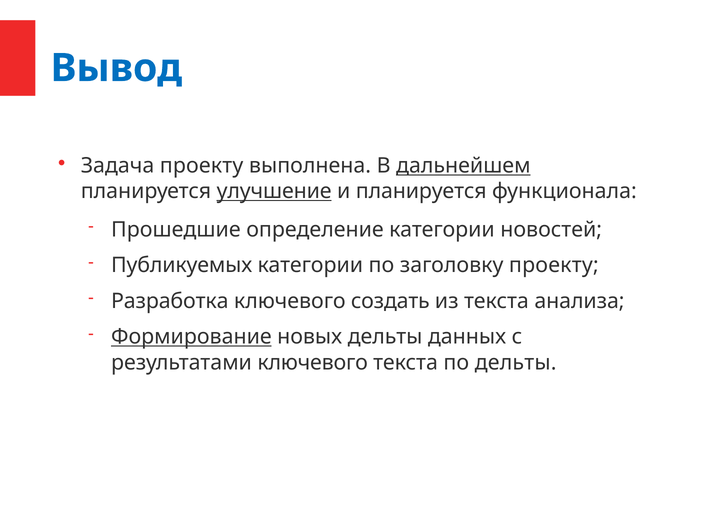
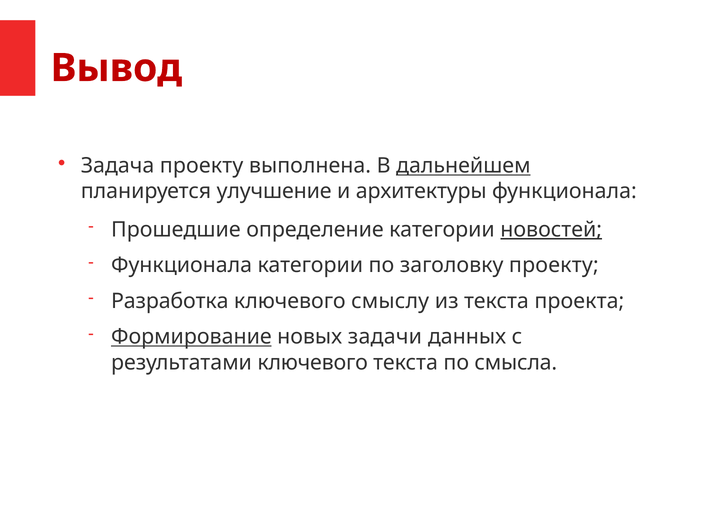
Вывод colour: blue -> red
улучшение underline: present -> none
и планируется: планируется -> архитектуры
новостей underline: none -> present
Публикуемых at (182, 265): Публикуемых -> Функционала
создать: создать -> смыслу
анализа: анализа -> проекта
новых дельты: дельты -> задачи
по дельты: дельты -> смысла
